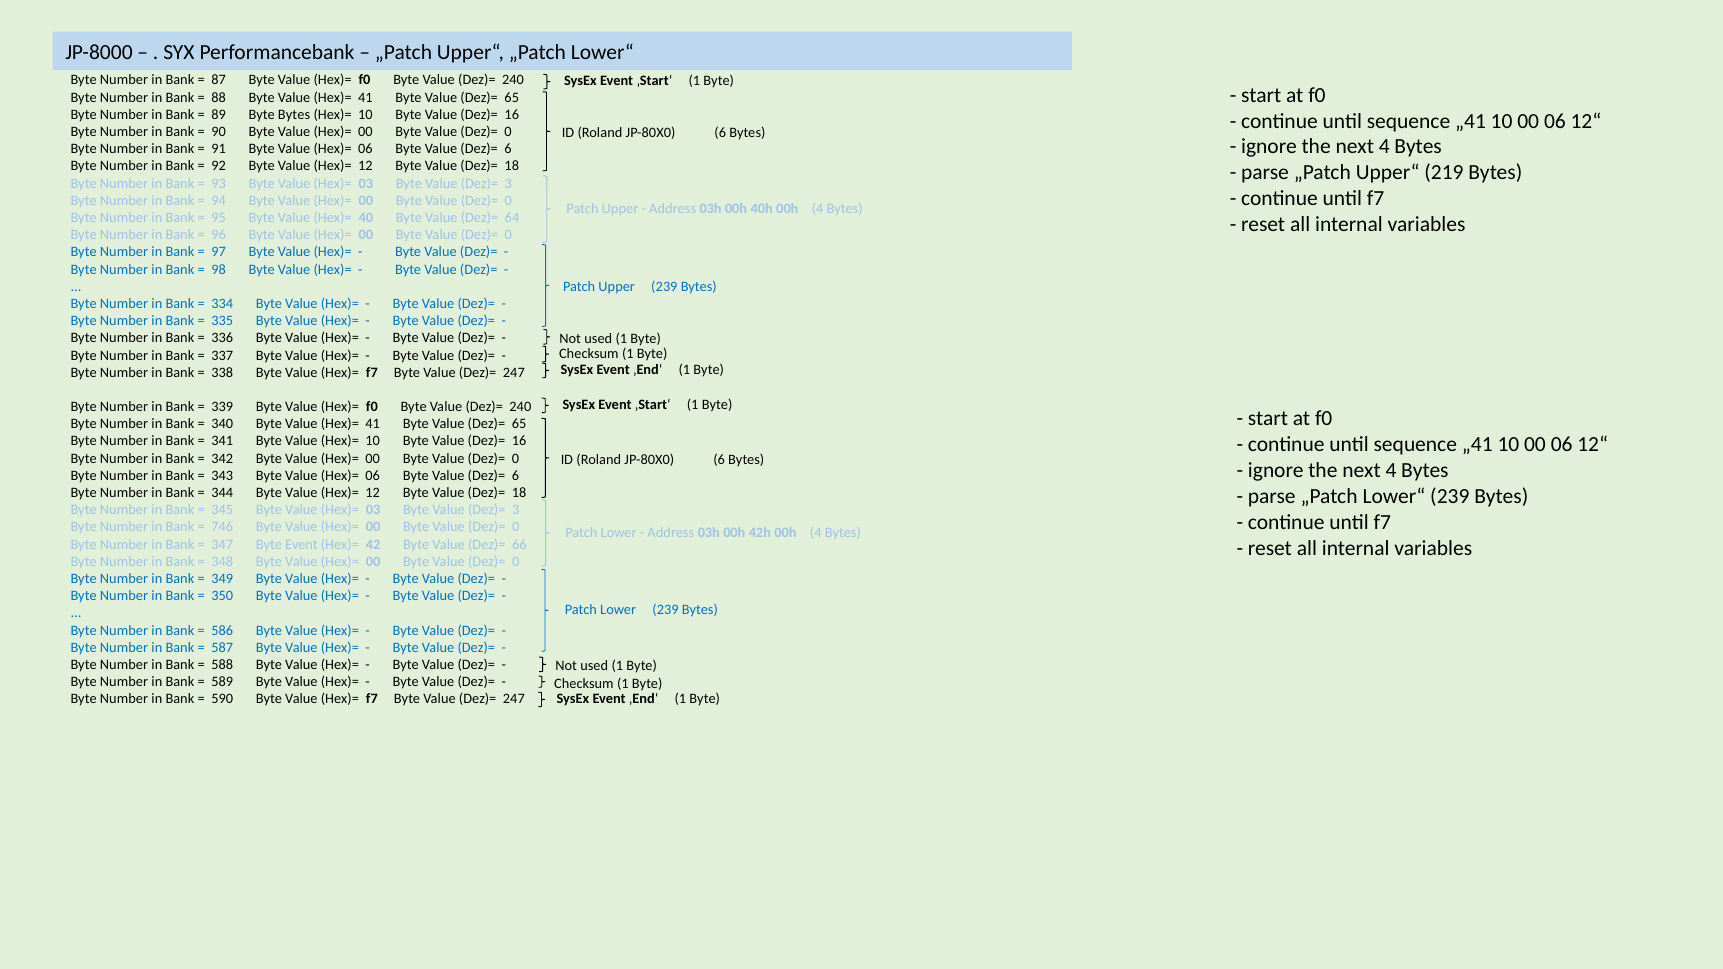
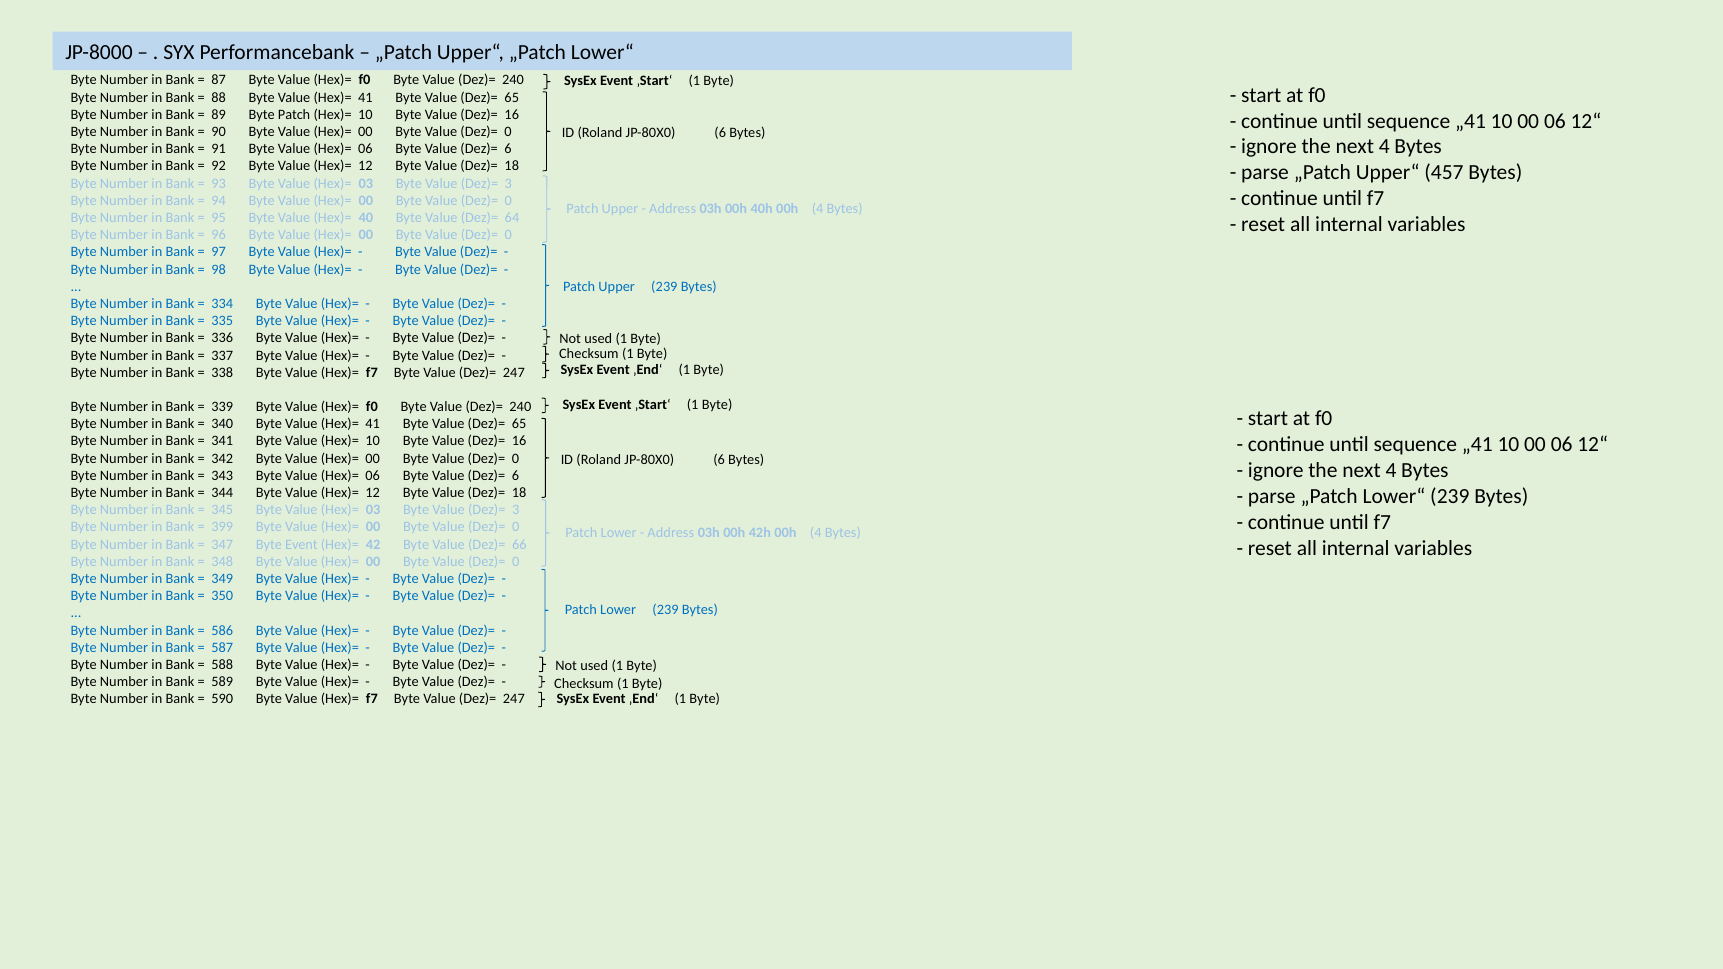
89 Byte Bytes: Bytes -> Patch
219: 219 -> 457
746: 746 -> 399
